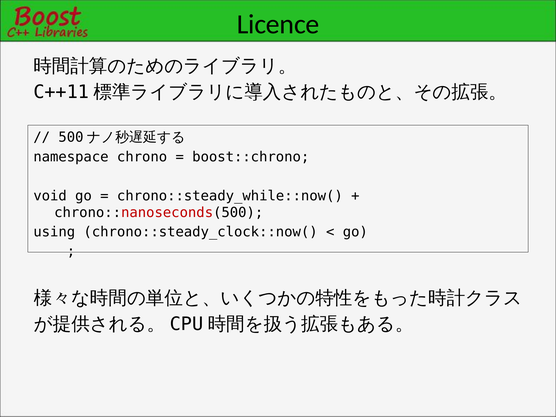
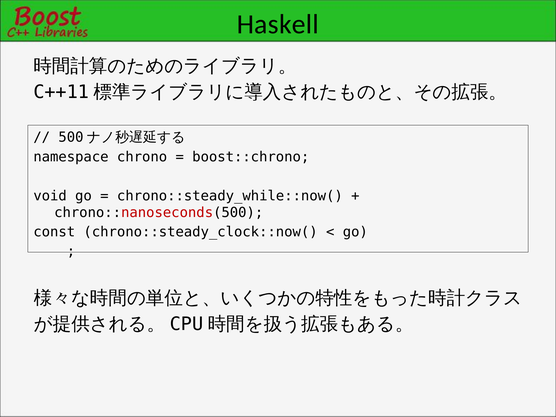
Licence: Licence -> Haskell
using: using -> const
